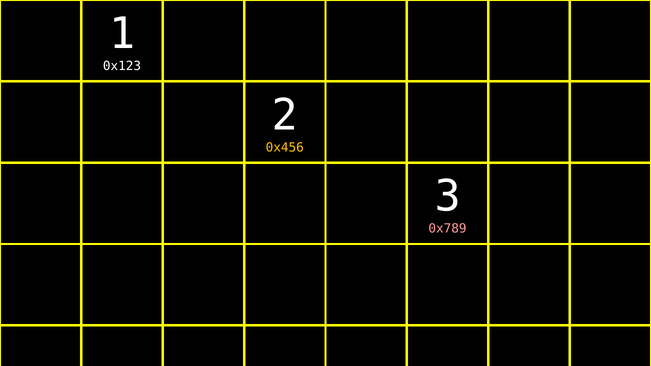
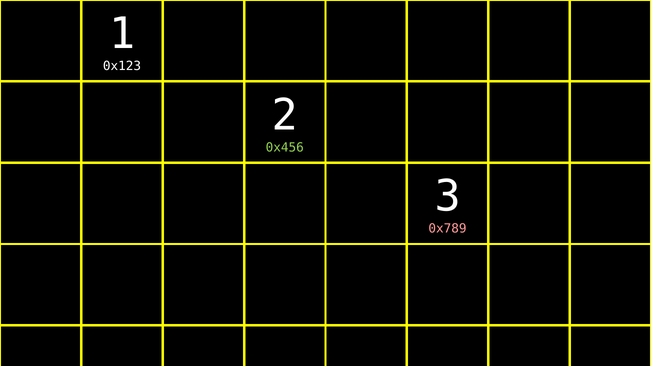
0x456 colour: yellow -> light green
